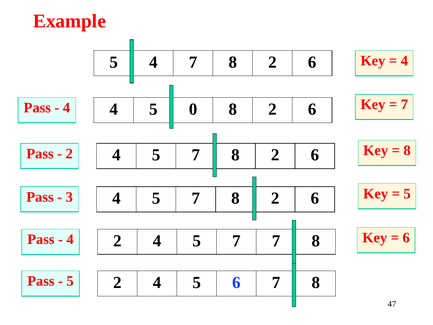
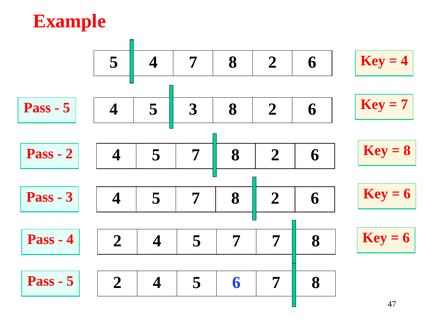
4 at (66, 108): 4 -> 5
5 0: 0 -> 3
5 at (407, 194): 5 -> 6
